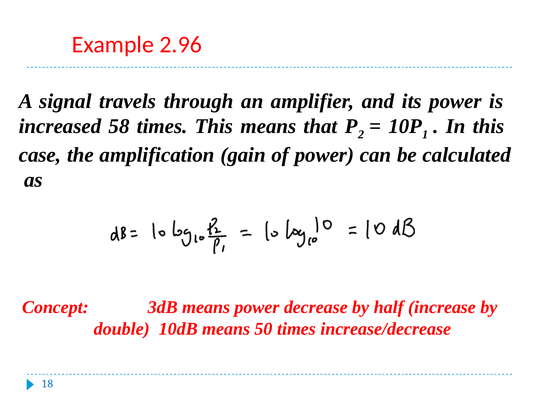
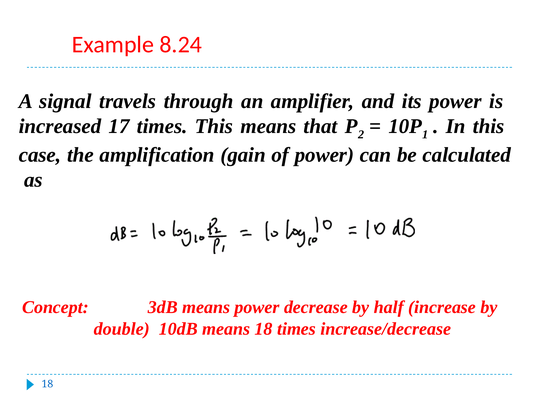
2.96: 2.96 -> 8.24
58: 58 -> 17
means 50: 50 -> 18
